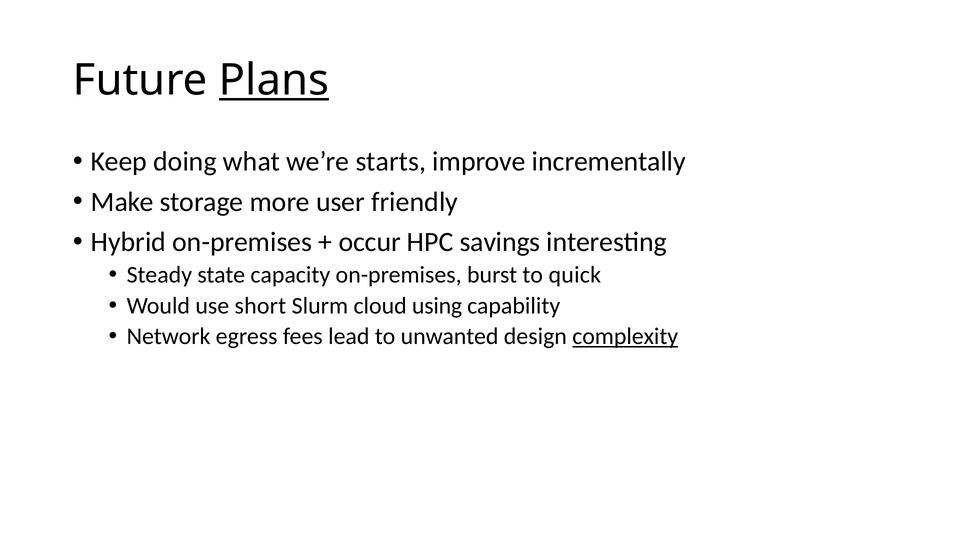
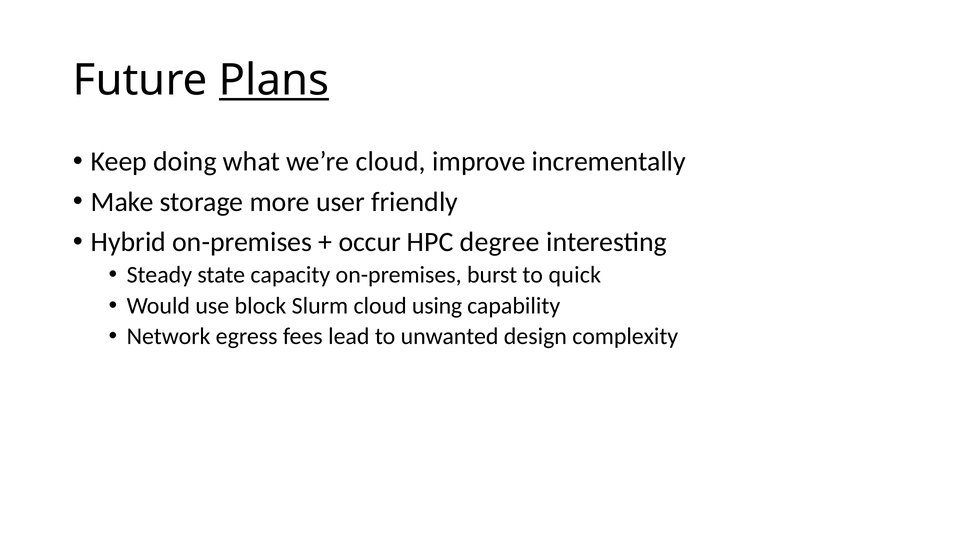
we’re starts: starts -> cloud
savings: savings -> degree
short: short -> block
complexity underline: present -> none
